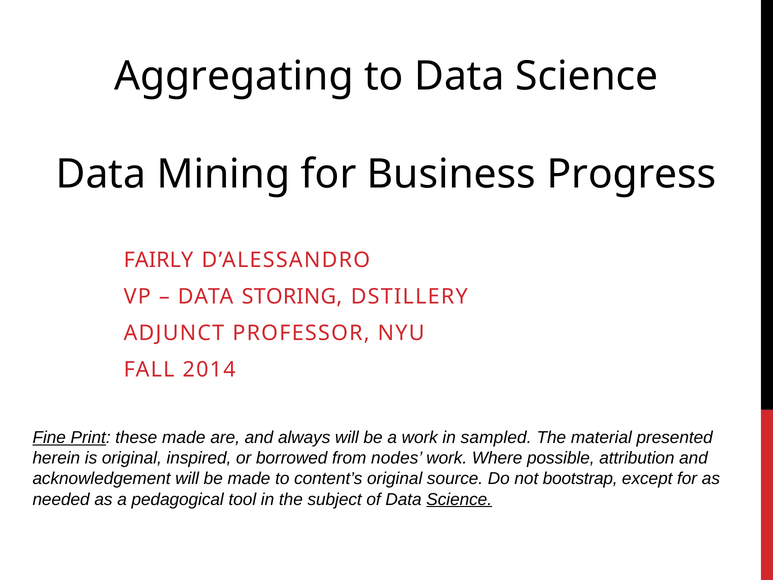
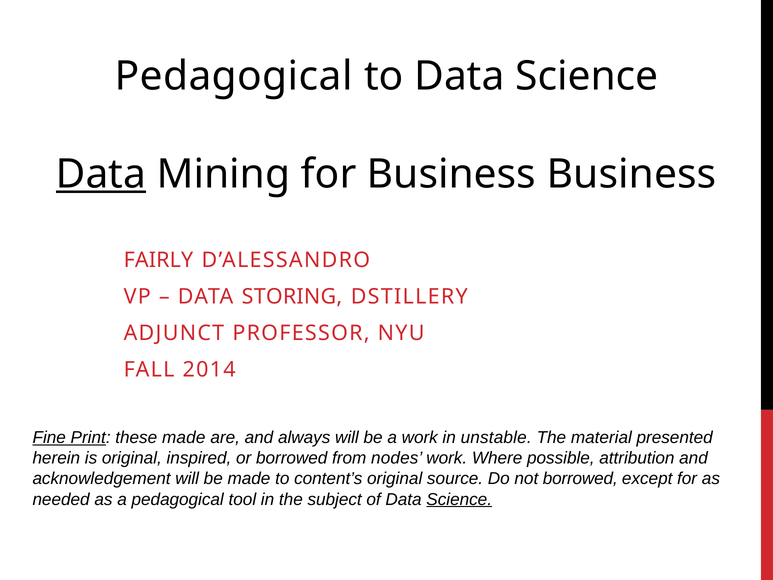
Aggregating at (234, 76): Aggregating -> Pedagogical
Data at (101, 174) underline: none -> present
Business Progress: Progress -> Business
sampled: sampled -> unstable
not bootstrap: bootstrap -> borrowed
